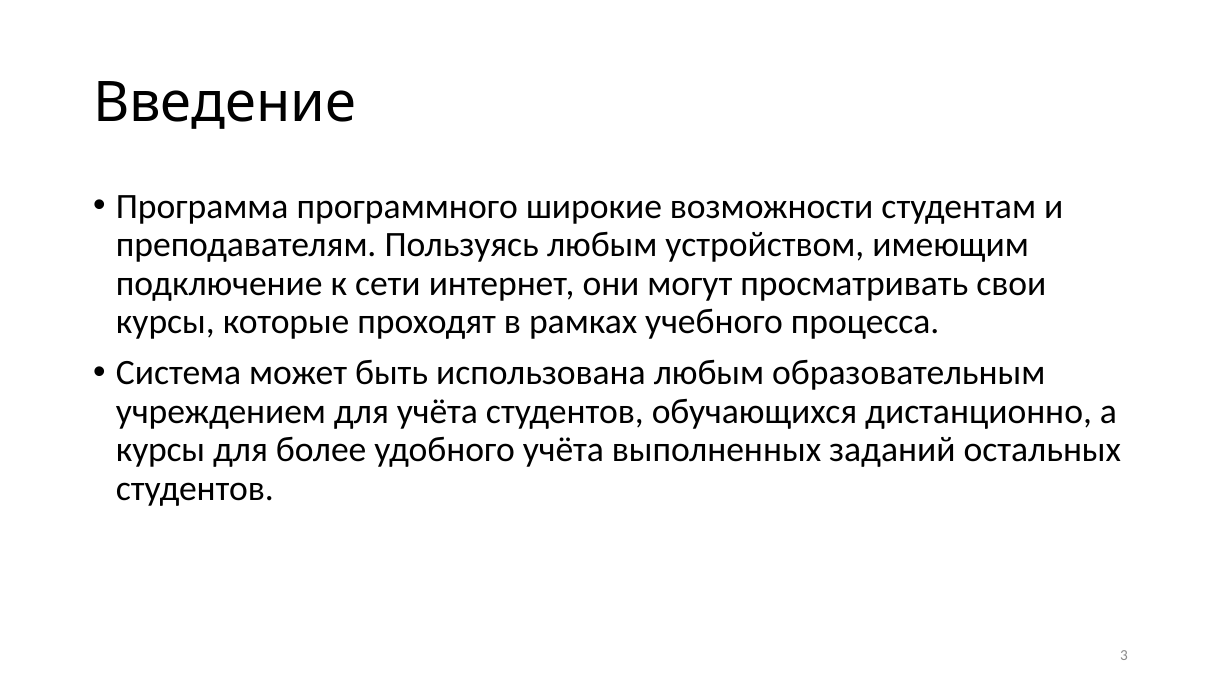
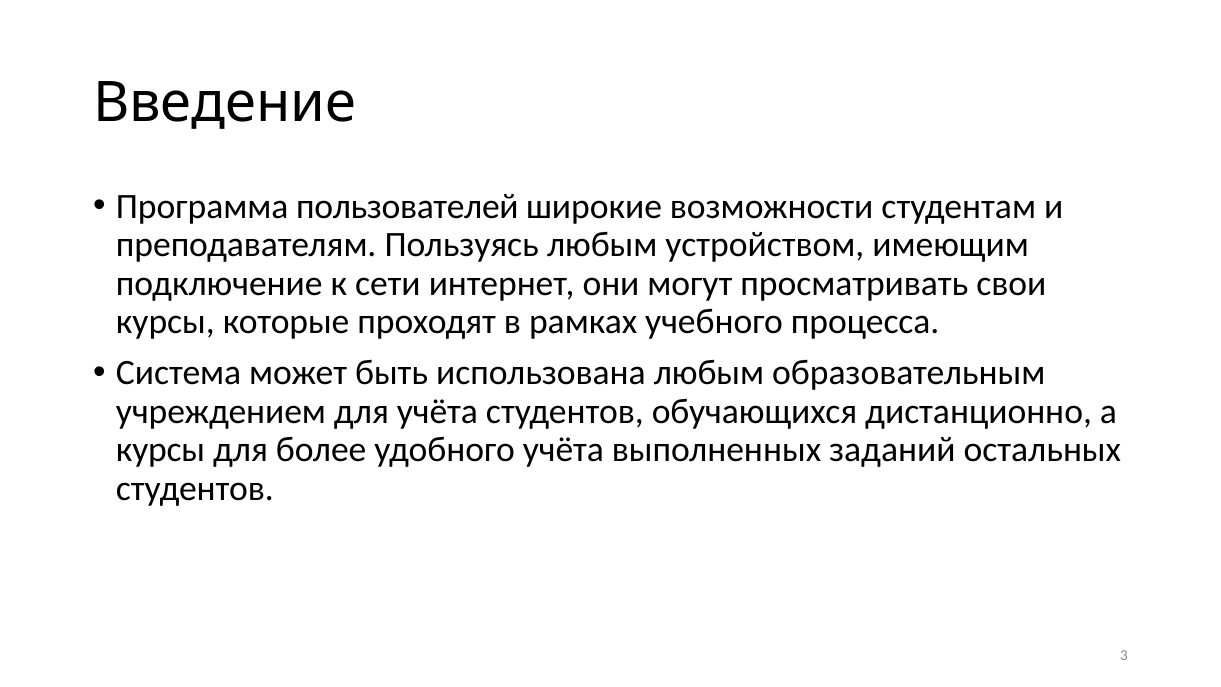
программного: программного -> пользователей
